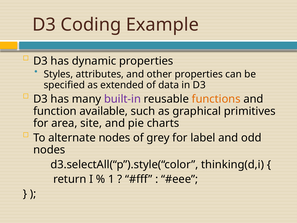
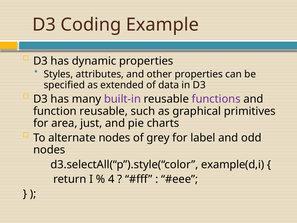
functions colour: orange -> purple
function available: available -> reusable
site: site -> just
thinking(d,i: thinking(d,i -> example(d,i
1: 1 -> 4
